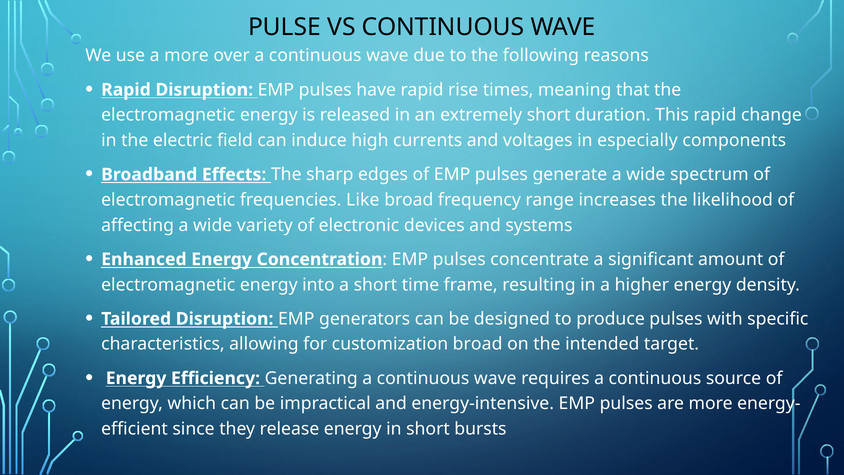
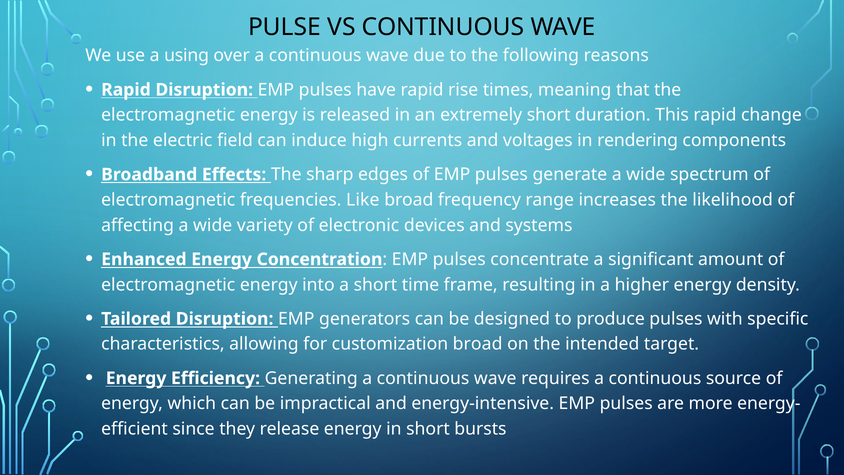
a more: more -> using
especially: especially -> rendering
